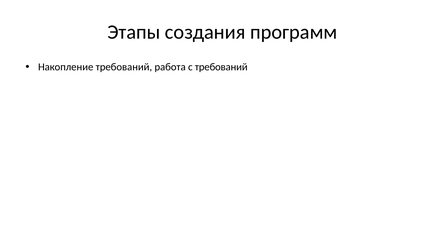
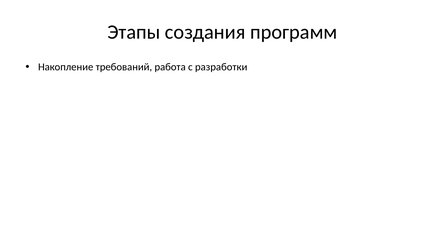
с требований: требований -> разработки
